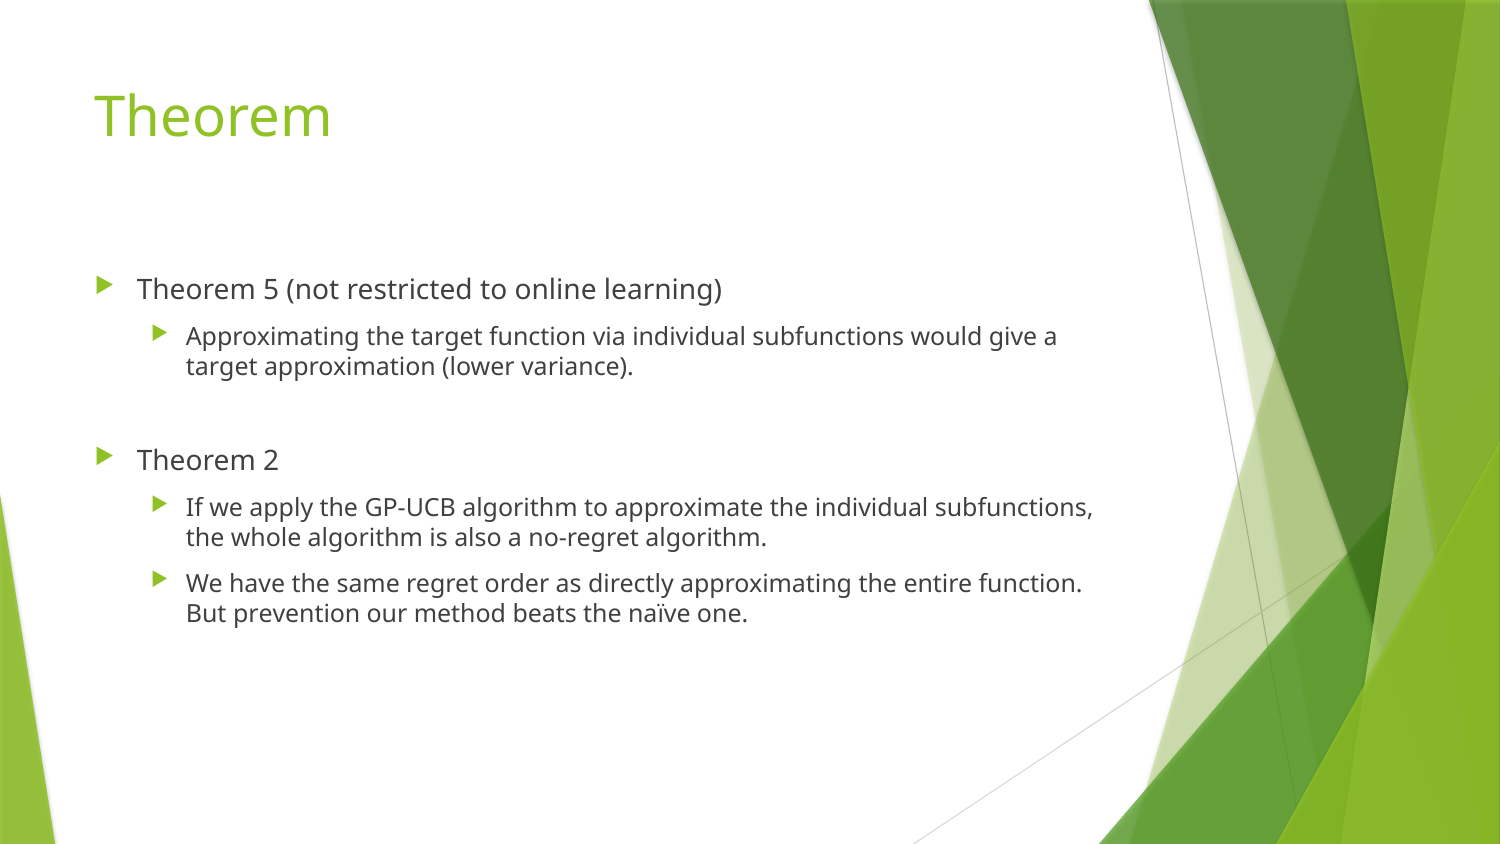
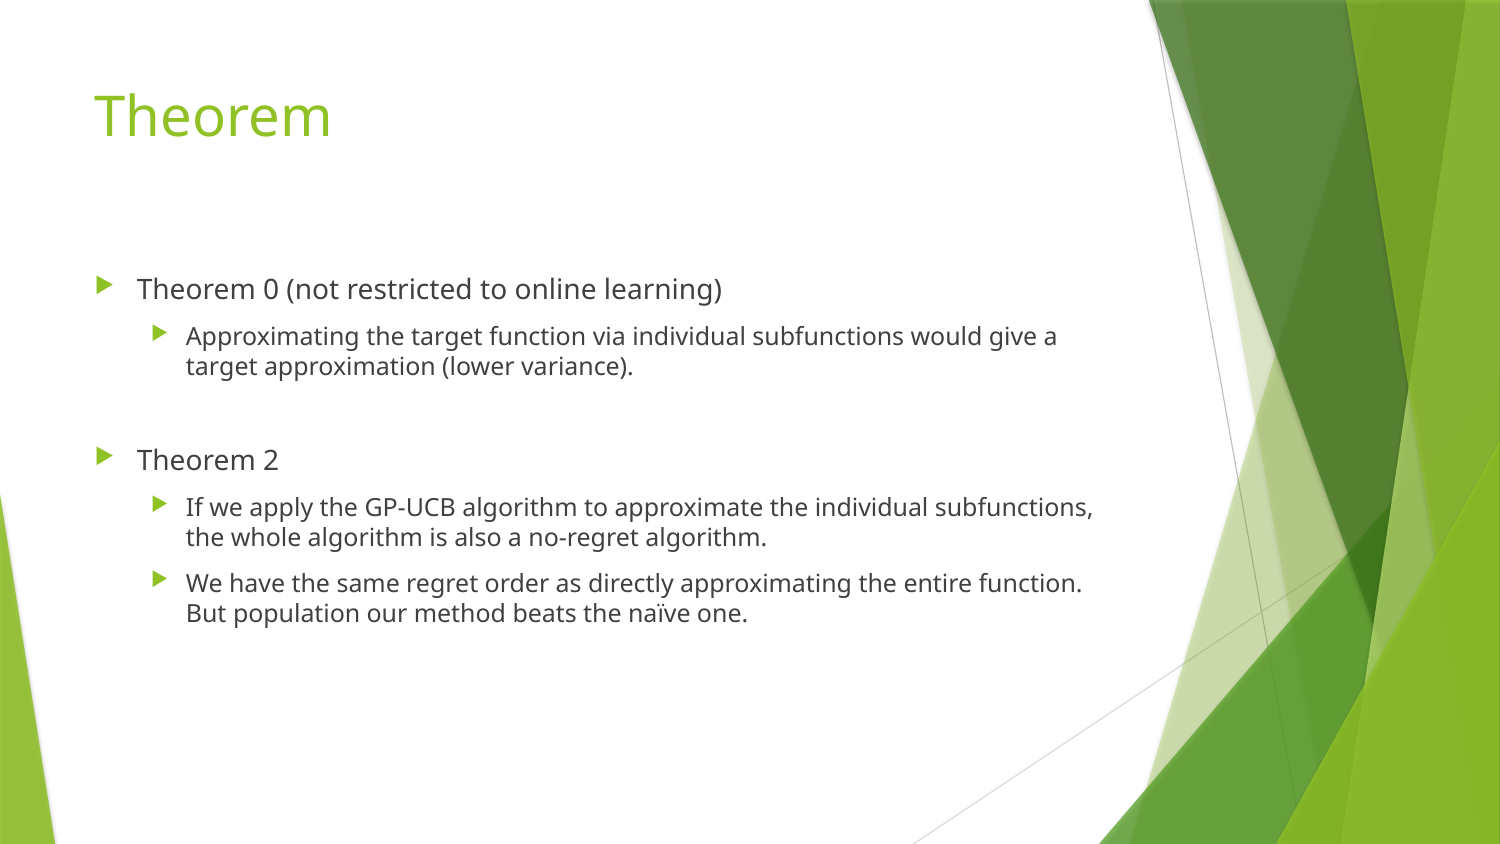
5: 5 -> 0
prevention: prevention -> population
